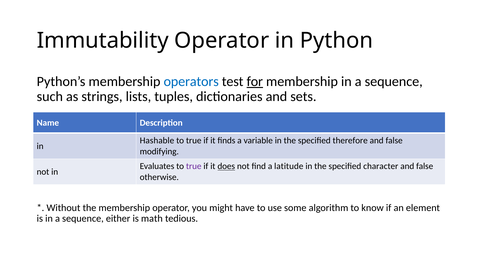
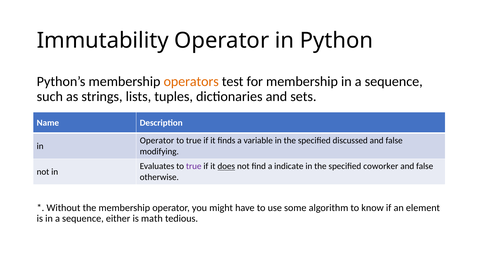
operators colour: blue -> orange
for underline: present -> none
Hashable at (157, 141): Hashable -> Operator
therefore: therefore -> discussed
latitude: latitude -> indicate
character: character -> coworker
